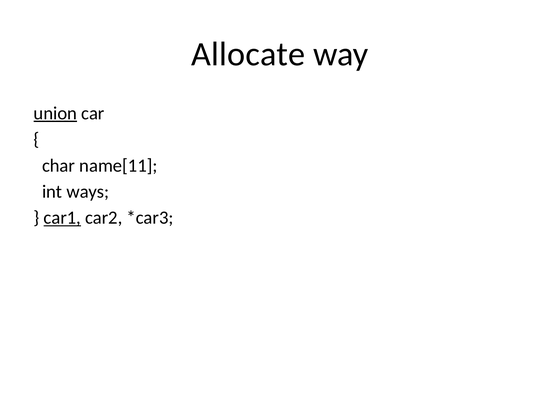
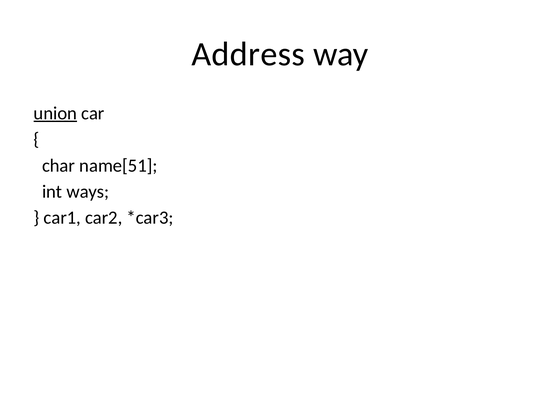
Allocate: Allocate -> Address
name[11: name[11 -> name[51
car1 underline: present -> none
